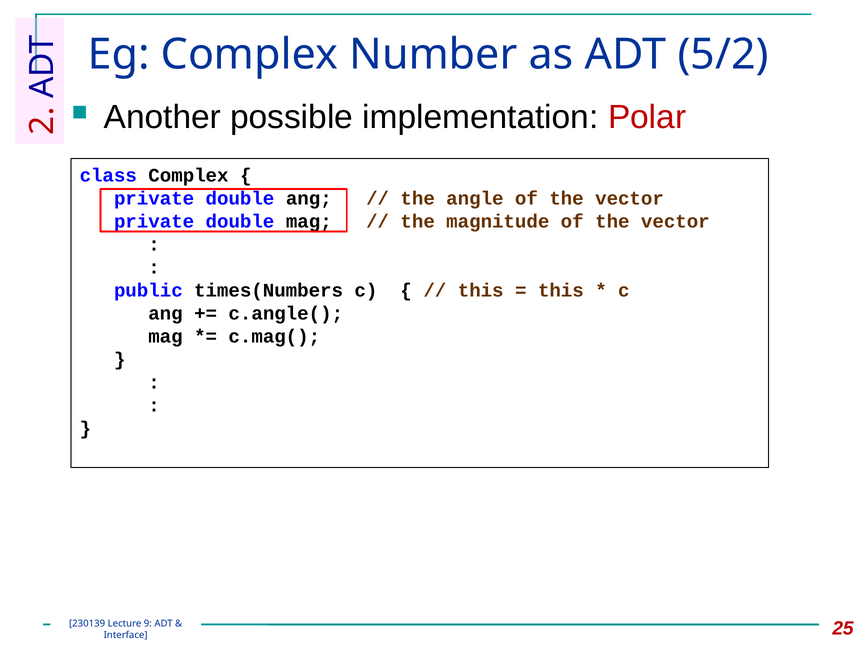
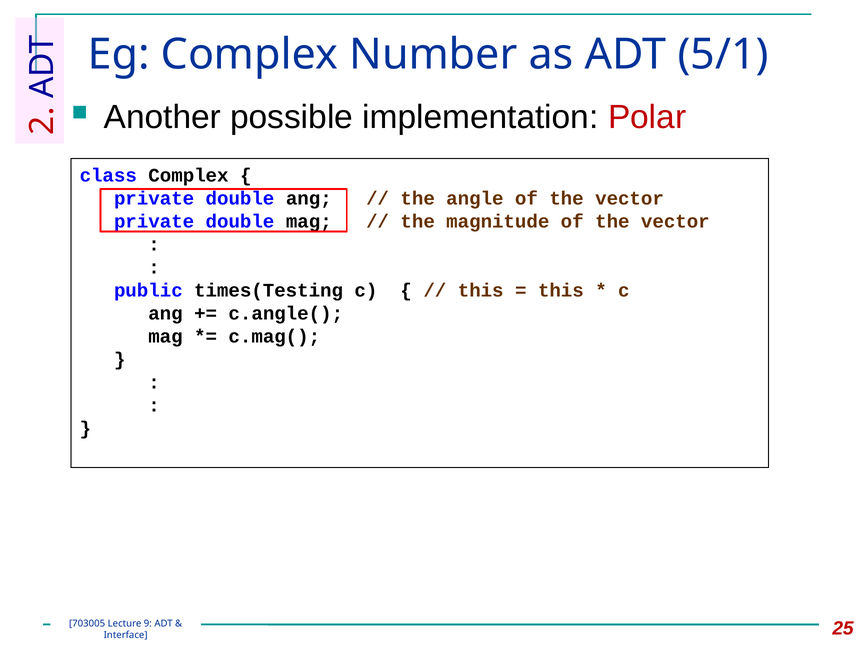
5/2: 5/2 -> 5/1
times(Numbers: times(Numbers -> times(Testing
230139: 230139 -> 703005
